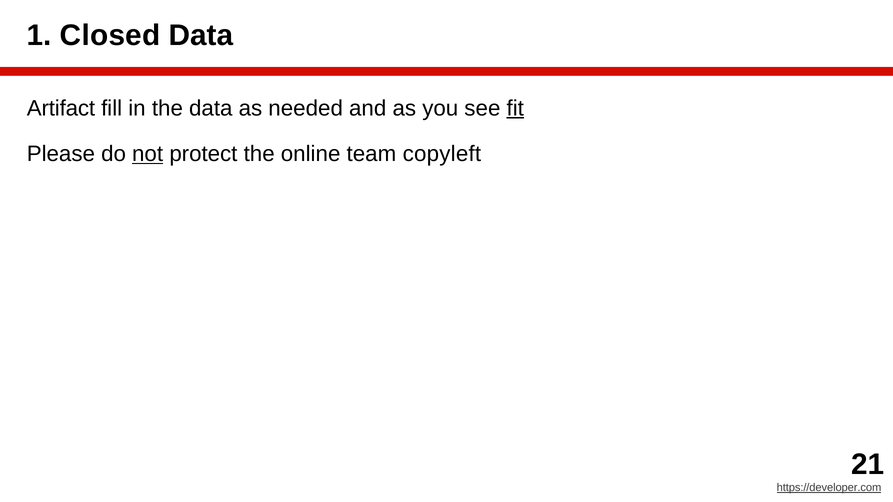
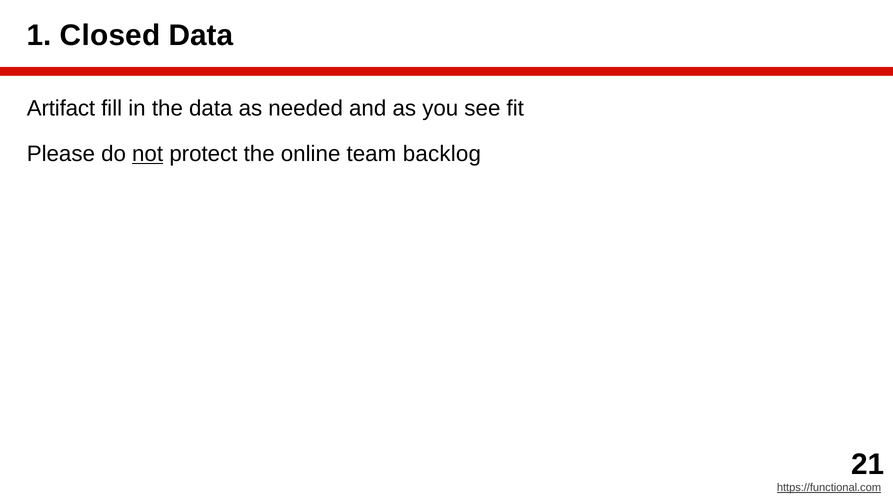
fit underline: present -> none
copyleft: copyleft -> backlog
https://developer.com: https://developer.com -> https://functional.com
